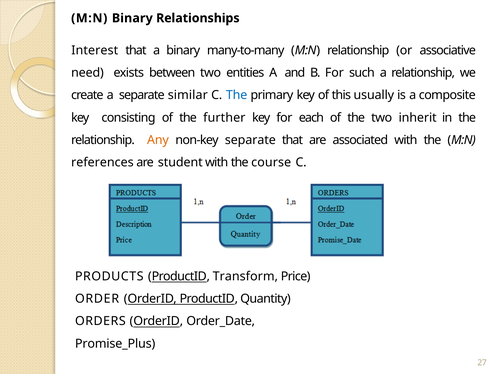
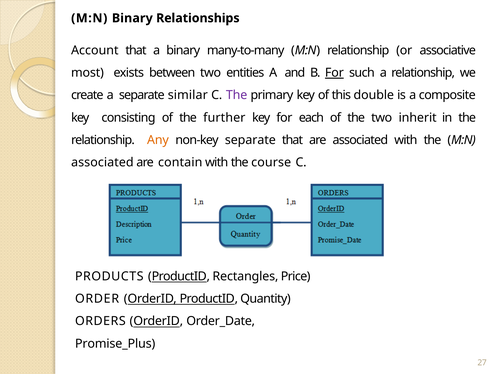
Interest: Interest -> Account
need: need -> most
For at (334, 73) underline: none -> present
The at (237, 95) colour: blue -> purple
usually: usually -> double
references at (102, 162): references -> associated
student: student -> contain
Transform: Transform -> Rectangles
